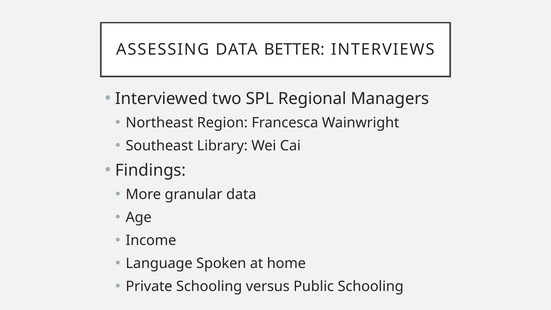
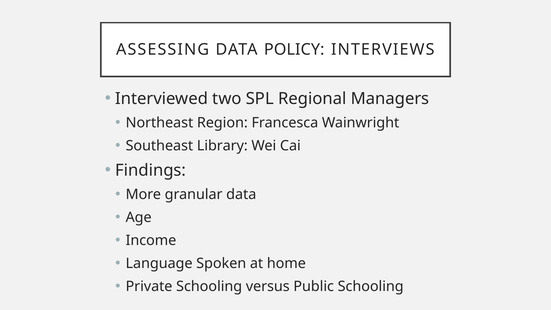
BETTER: BETTER -> POLICY
